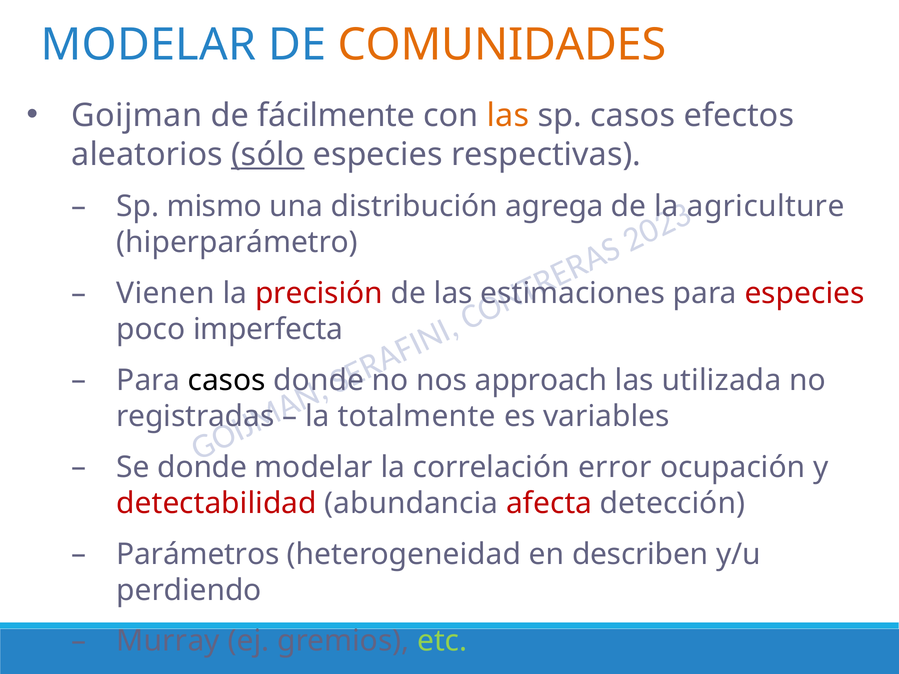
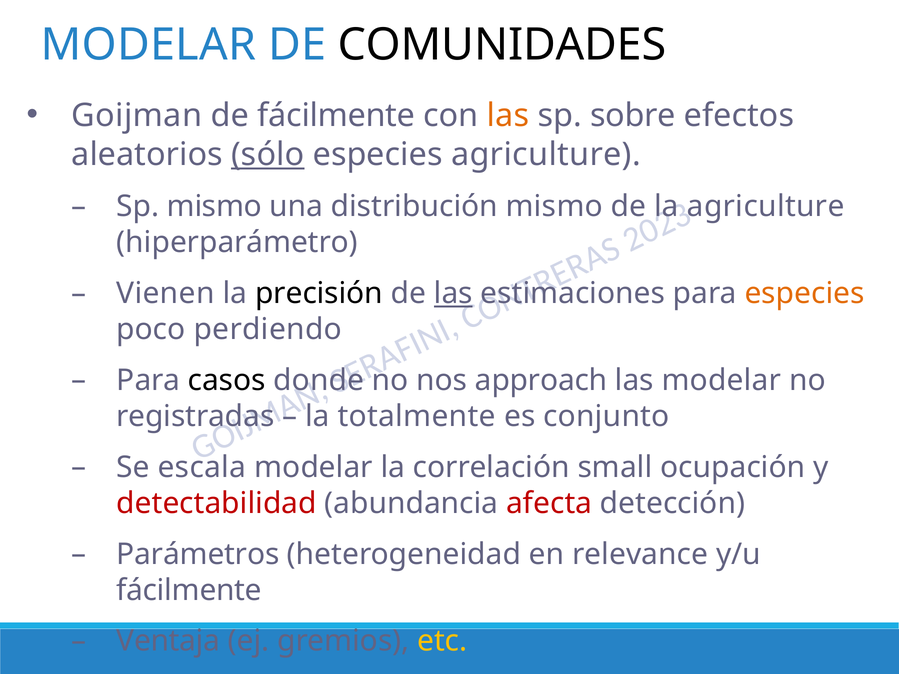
COMUNIDADES colour: orange -> black
sp casos: casos -> sobre
especies respectivas: respectivas -> agriculture
distribución agrega: agrega -> mismo
precisión colour: red -> black
las at (453, 294) underline: none -> present
especies at (805, 294) colour: red -> orange
imperfecta: imperfecta -> perdiendo
las utilizada: utilizada -> modelar
variables: variables -> conjunto
Se donde: donde -> escala
error: error -> small
describen: describen -> relevance
perdiendo at (189, 590): perdiendo -> fácilmente
Murray: Murray -> Ventaja
etc colour: light green -> yellow
